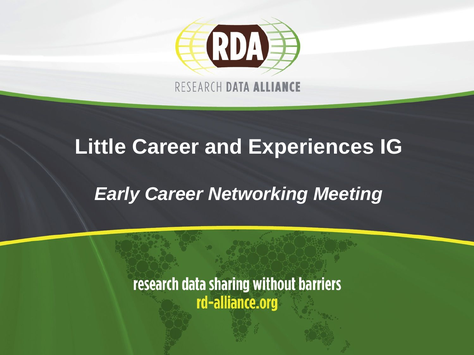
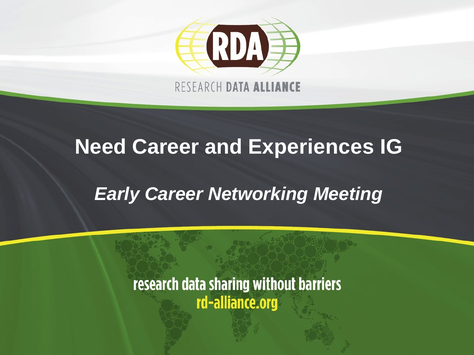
Little: Little -> Need
